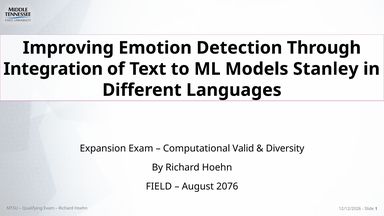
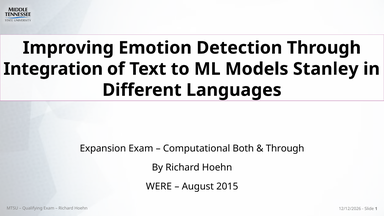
Valid: Valid -> Both
Diversity at (285, 149): Diversity -> Through
FIELD: FIELD -> WERE
2076: 2076 -> 2015
